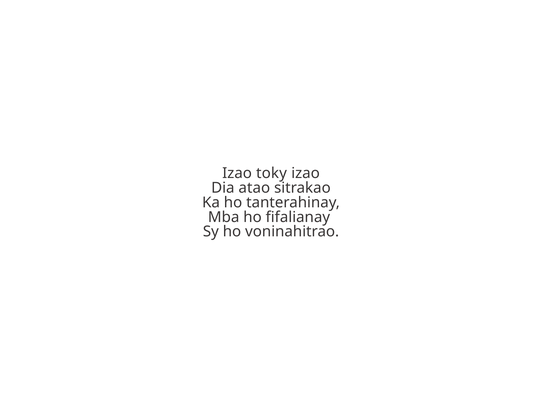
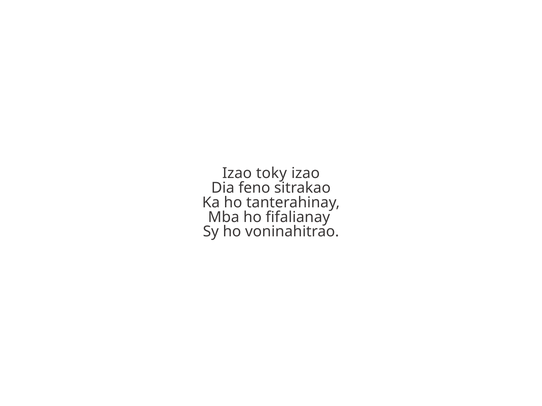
atao: atao -> feno
